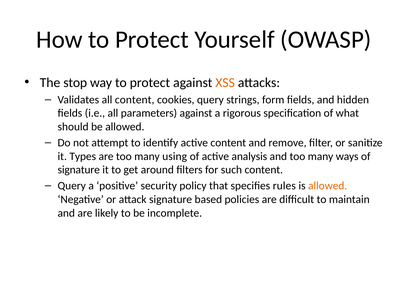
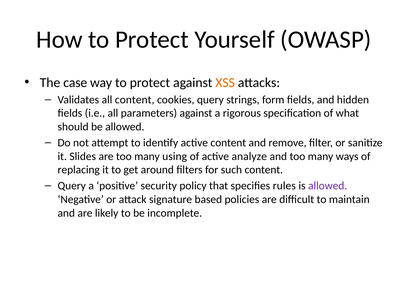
stop: stop -> case
Types: Types -> Slides
analysis: analysis -> analyze
signature at (79, 170): signature -> replacing
allowed at (328, 186) colour: orange -> purple
